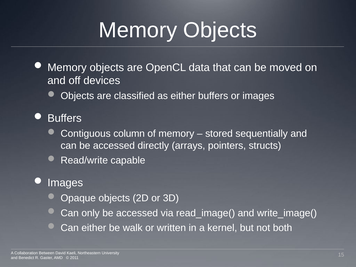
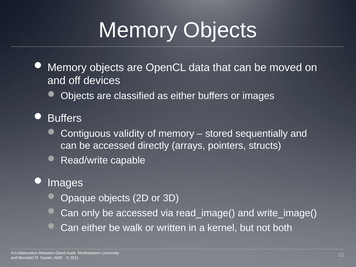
column: column -> validity
